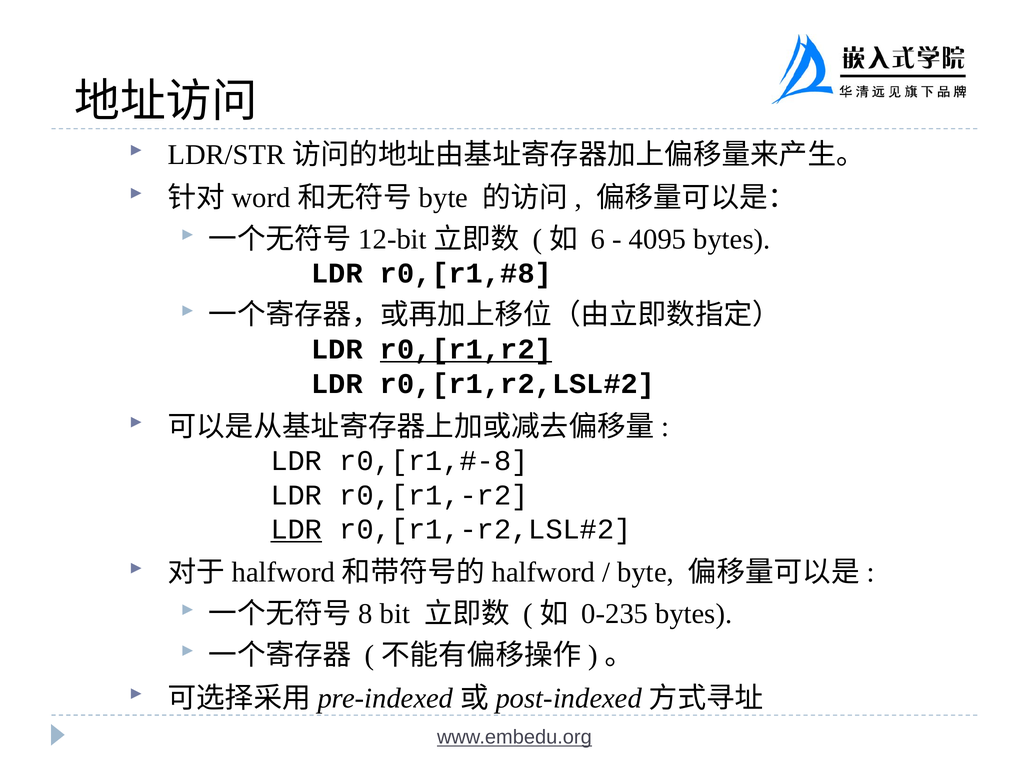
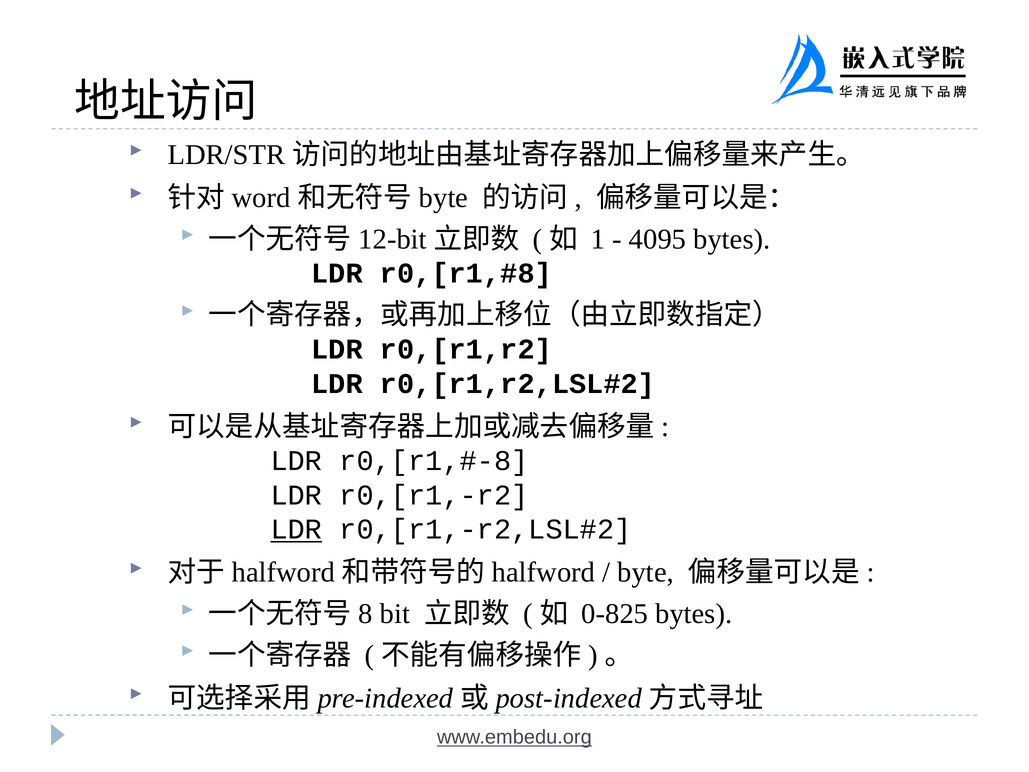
6: 6 -> 1
r0,[r1,r2 underline: present -> none
0-235: 0-235 -> 0-825
